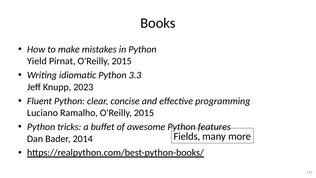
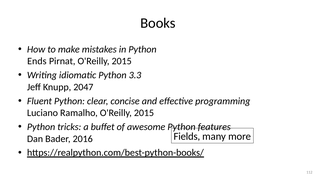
Yield: Yield -> Ends
2023: 2023 -> 2047
2014: 2014 -> 2016
